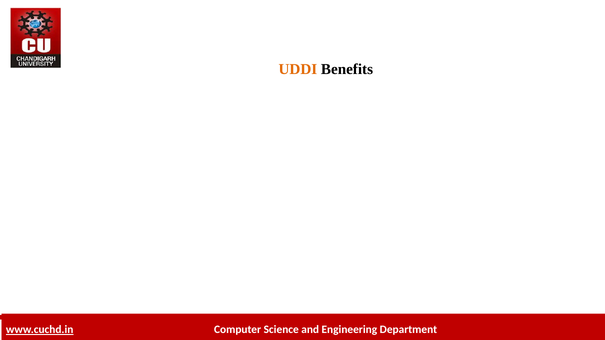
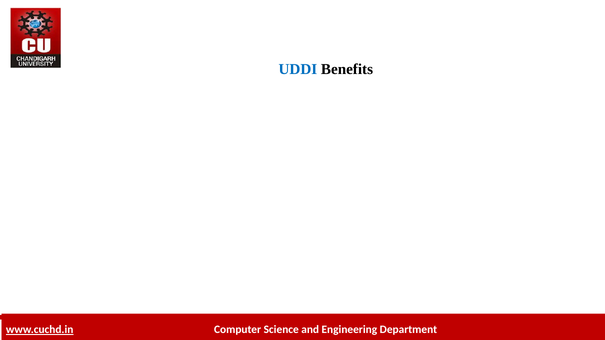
UDDI colour: orange -> blue
